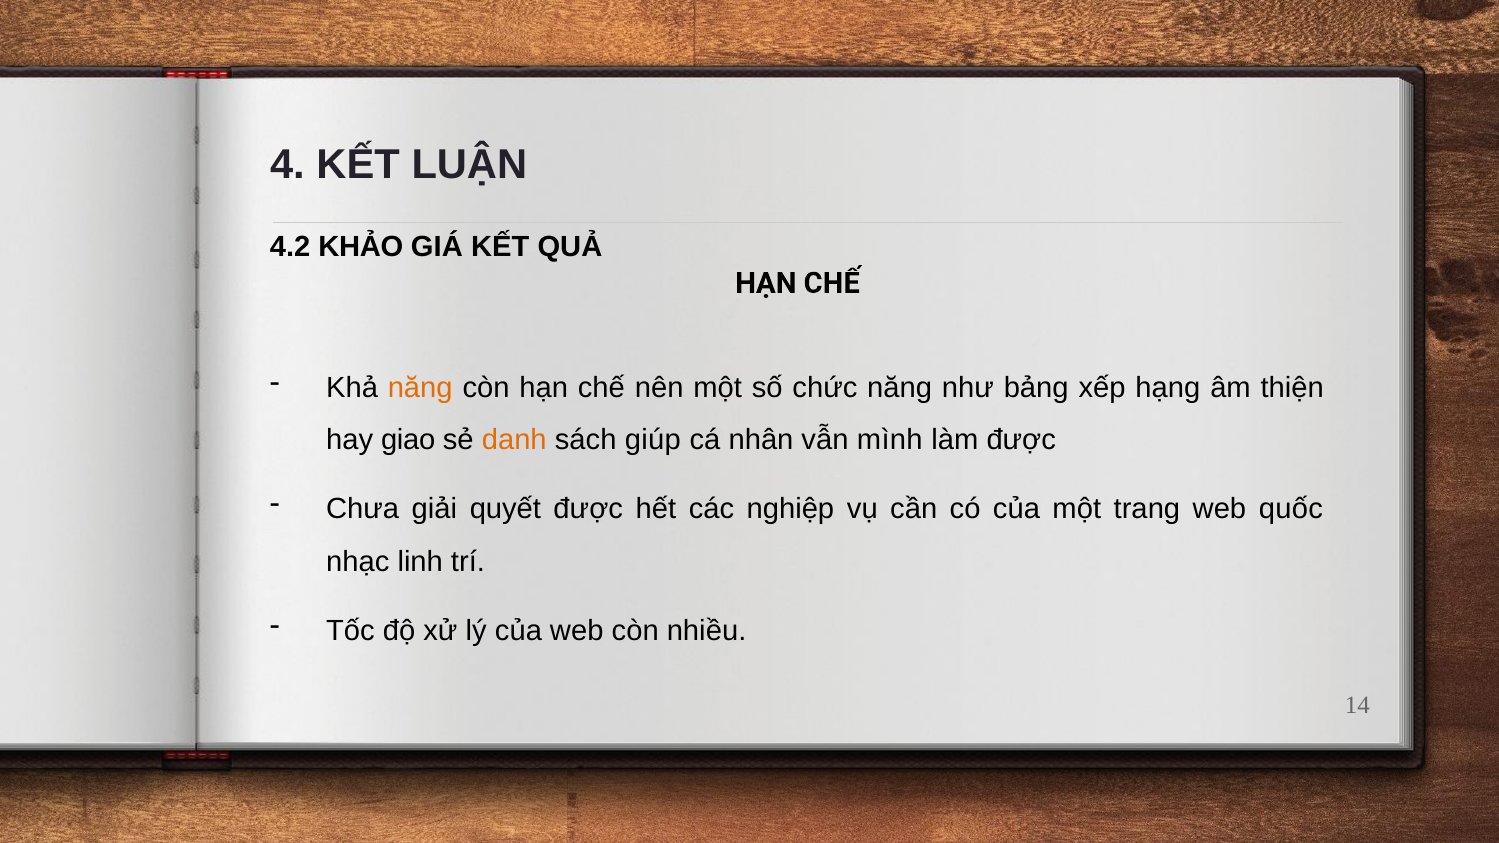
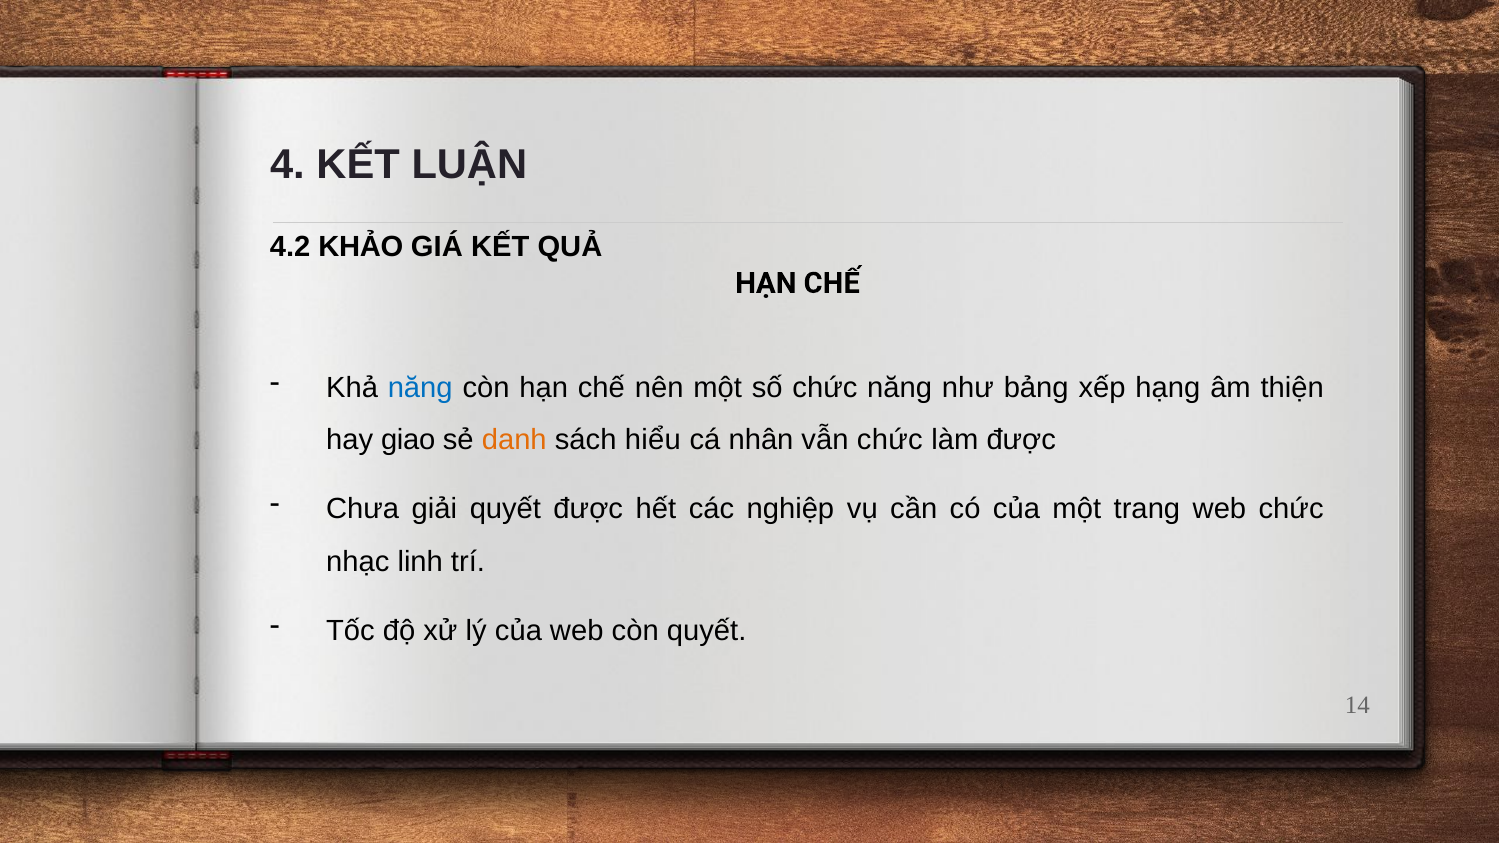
năng at (420, 387) colour: orange -> blue
giúp: giúp -> hiểu
vẫn mình: mình -> chức
web quốc: quốc -> chức
còn nhiều: nhiều -> quyết
